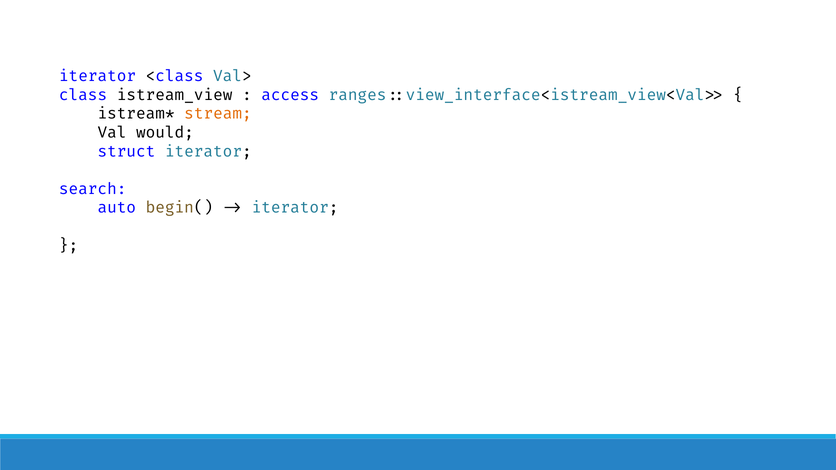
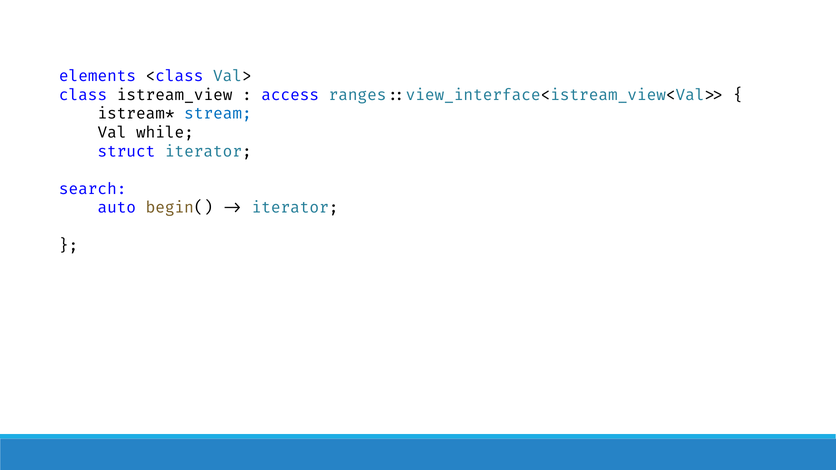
iterator at (98, 76): iterator -> elements
stream colour: orange -> blue
would: would -> while
